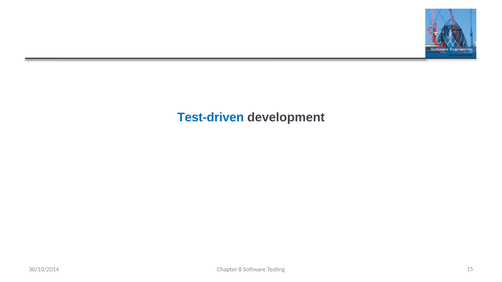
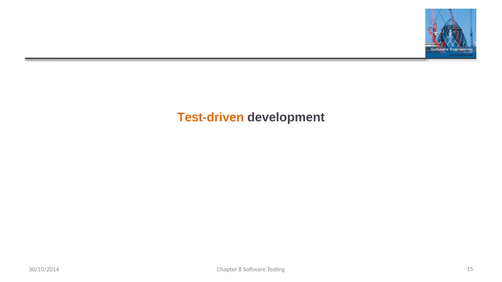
Test-driven colour: blue -> orange
